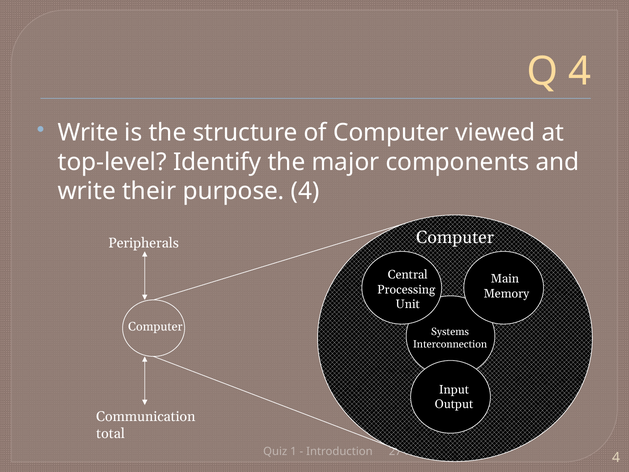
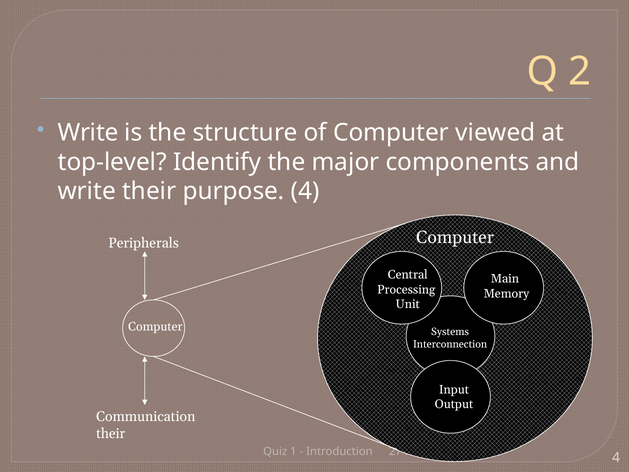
Q 4: 4 -> 2
total at (111, 433): total -> their
